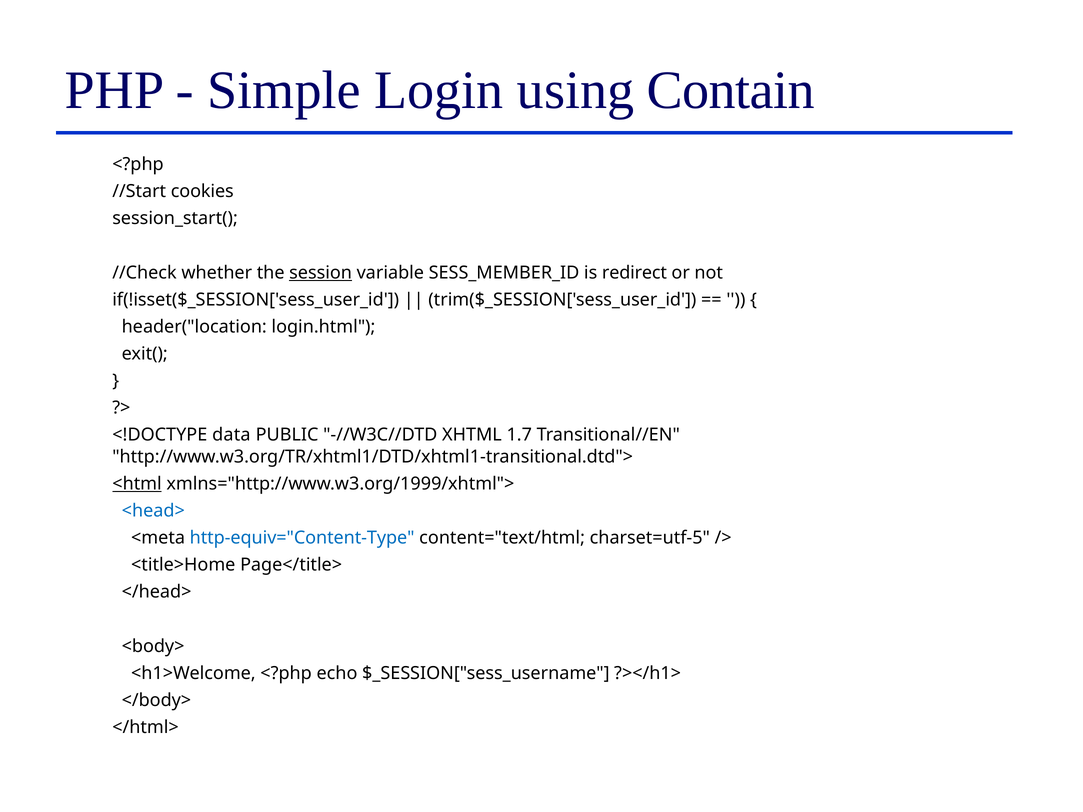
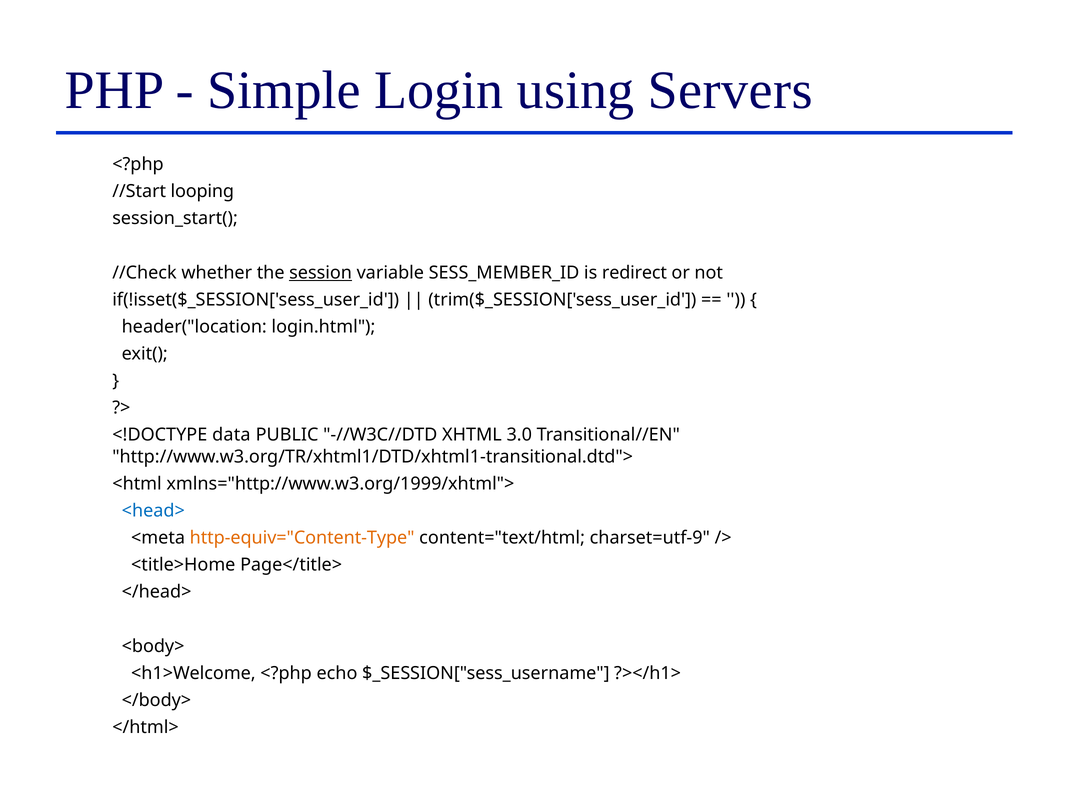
Contain: Contain -> Servers
cookies: cookies -> looping
1.7: 1.7 -> 3.0
<html underline: present -> none
http-equiv="Content-Type colour: blue -> orange
charset=utf-5: charset=utf-5 -> charset=utf-9
